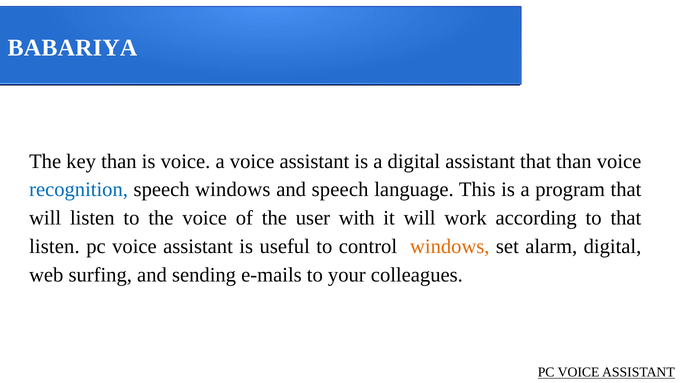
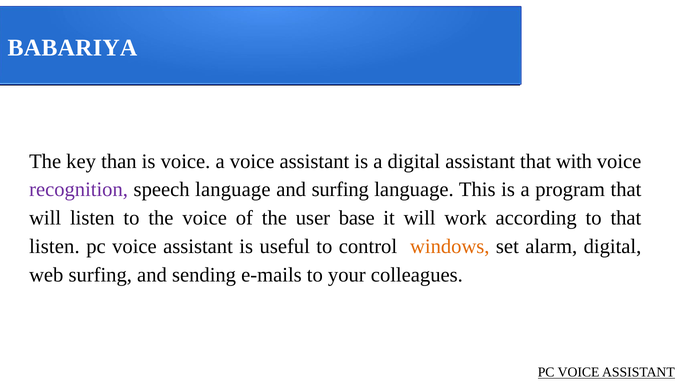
that than: than -> with
recognition colour: blue -> purple
speech windows: windows -> language
and speech: speech -> surfing
with: with -> base
